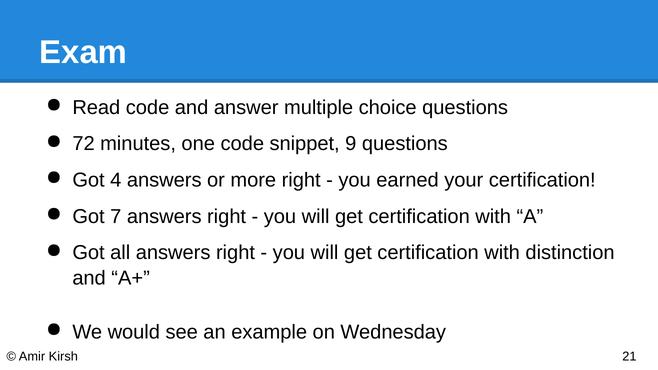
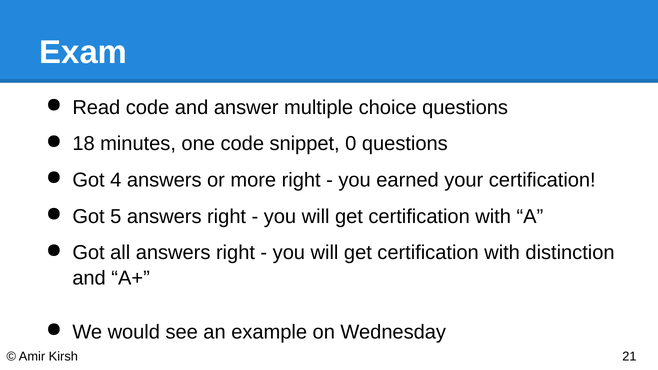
72: 72 -> 18
9: 9 -> 0
7: 7 -> 5
